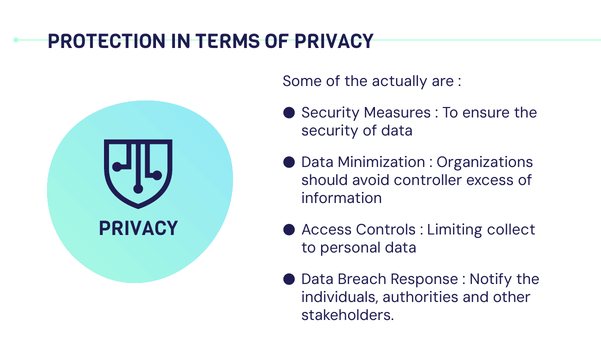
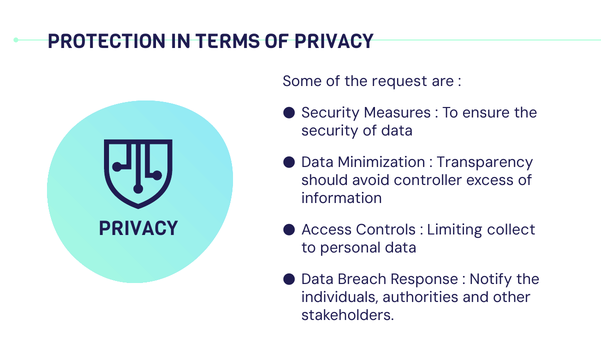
actually: actually -> request
Organizations: Organizations -> Transparency
